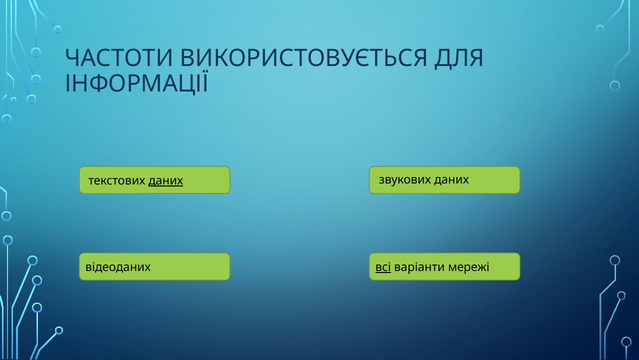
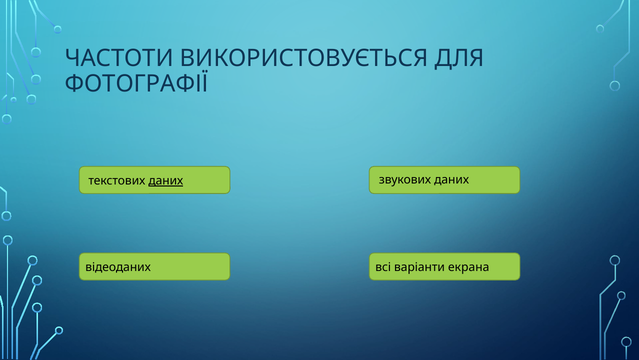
ІНФОРМАЦІЇ: ІНФОРМАЦІЇ -> ФОТОГРАФІЇ
всі underline: present -> none
мережі: мережі -> екрана
